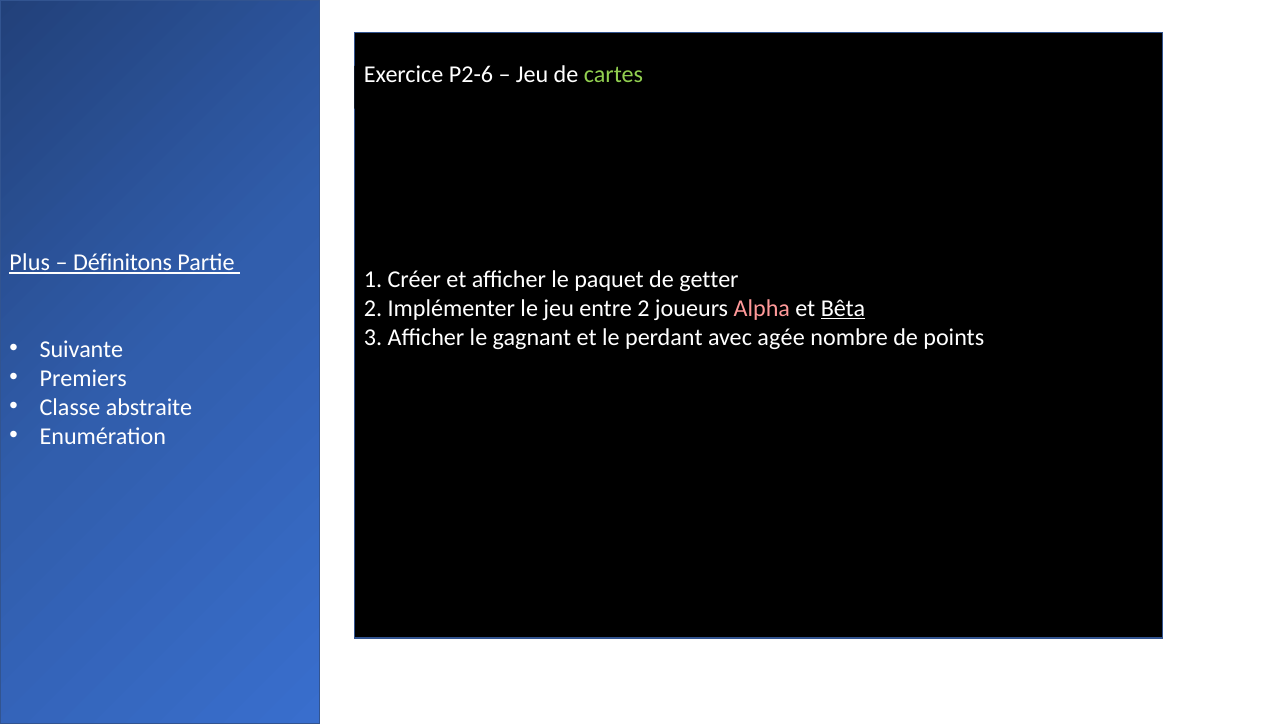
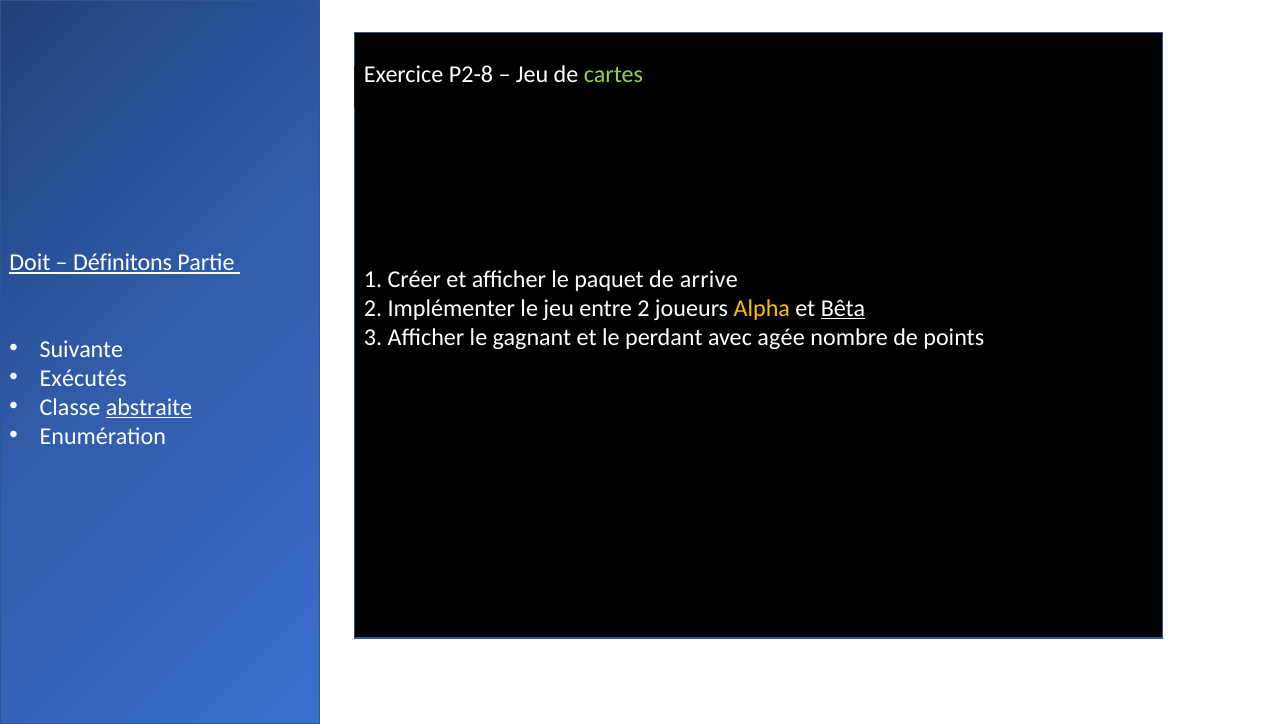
P2-6: P2-6 -> P2-8
Plus: Plus -> Doit
getter: getter -> arrive
Alpha colour: pink -> yellow
Premiers: Premiers -> Exécutés
abstraite underline: none -> present
